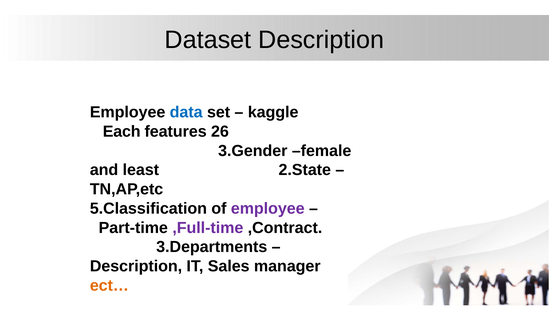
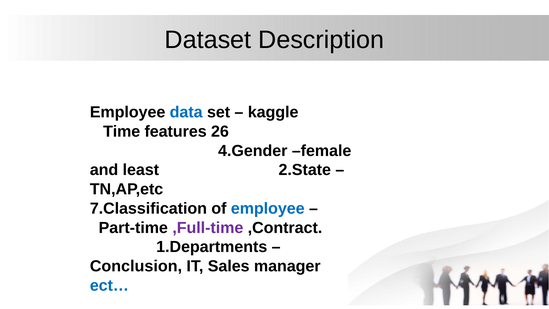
Each: Each -> Time
3.Gender: 3.Gender -> 4.Gender
5.Classification: 5.Classification -> 7.Classification
employee at (268, 208) colour: purple -> blue
3.Departments: 3.Departments -> 1.Departments
Description at (136, 266): Description -> Conclusion
ect… colour: orange -> blue
